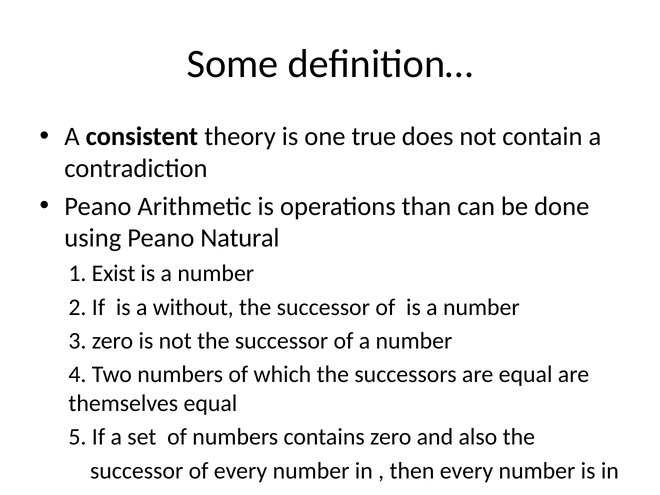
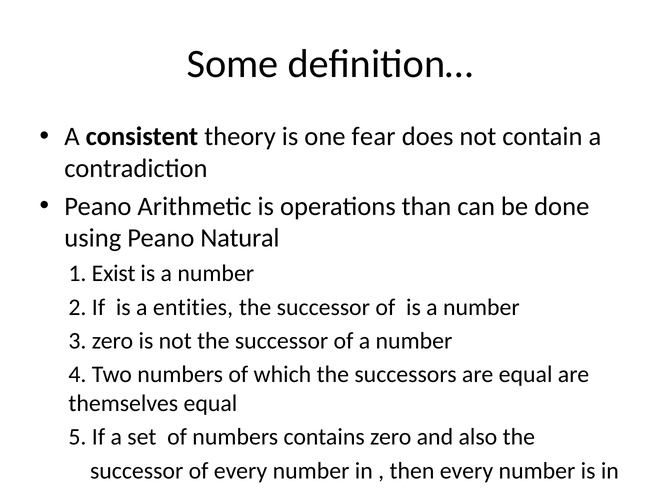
true: true -> fear
without: without -> entities
